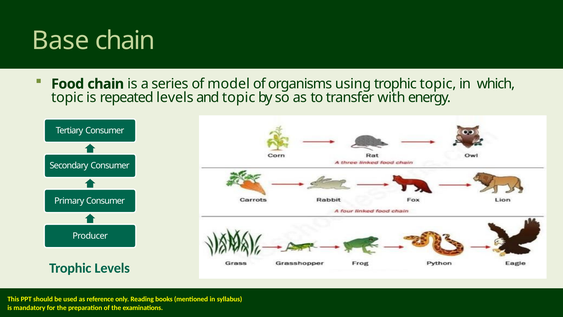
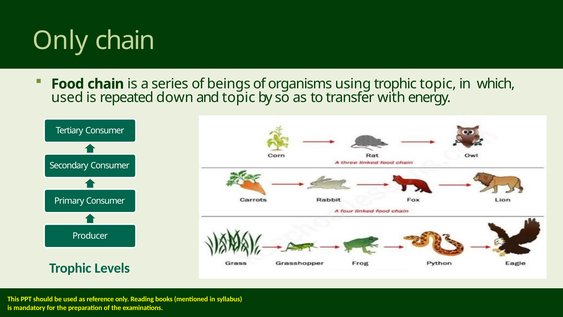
Base at (61, 41): Base -> Only
model: model -> beings
topic at (67, 97): topic -> used
repeated levels: levels -> down
